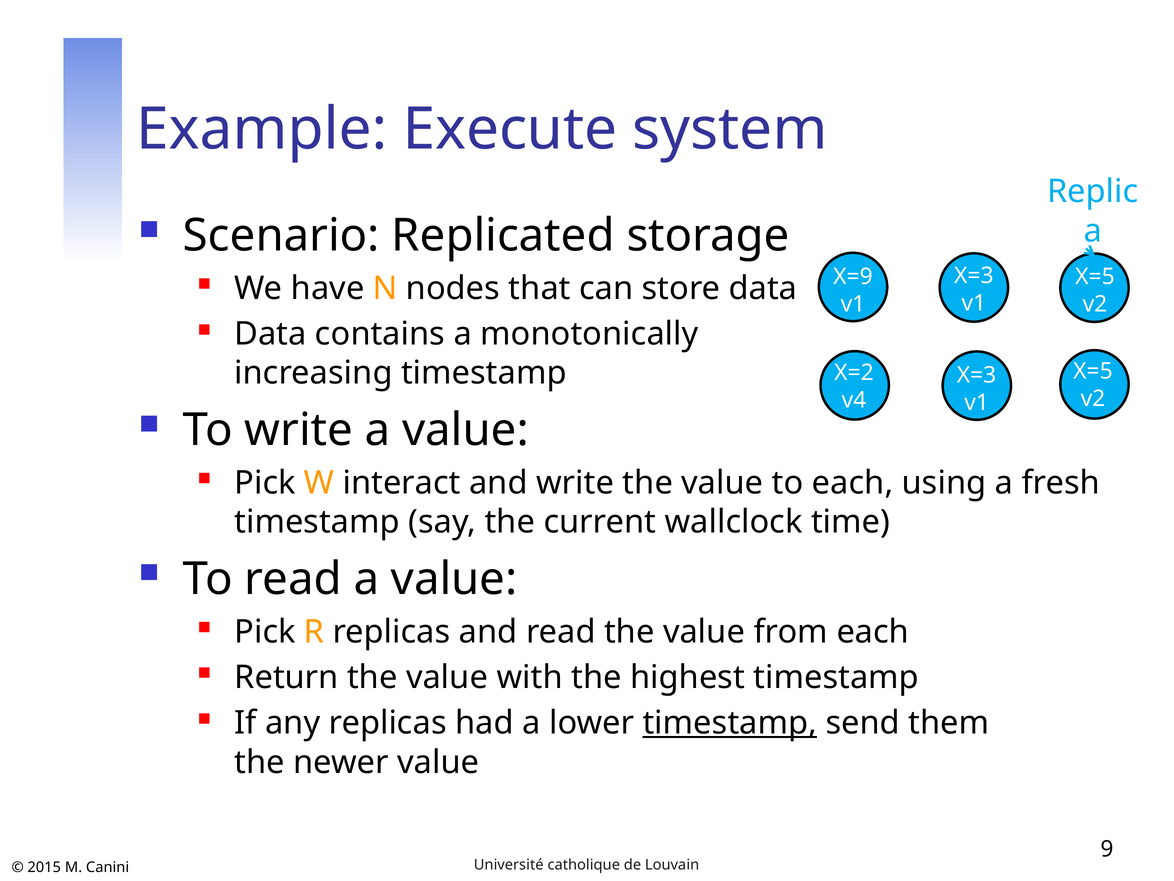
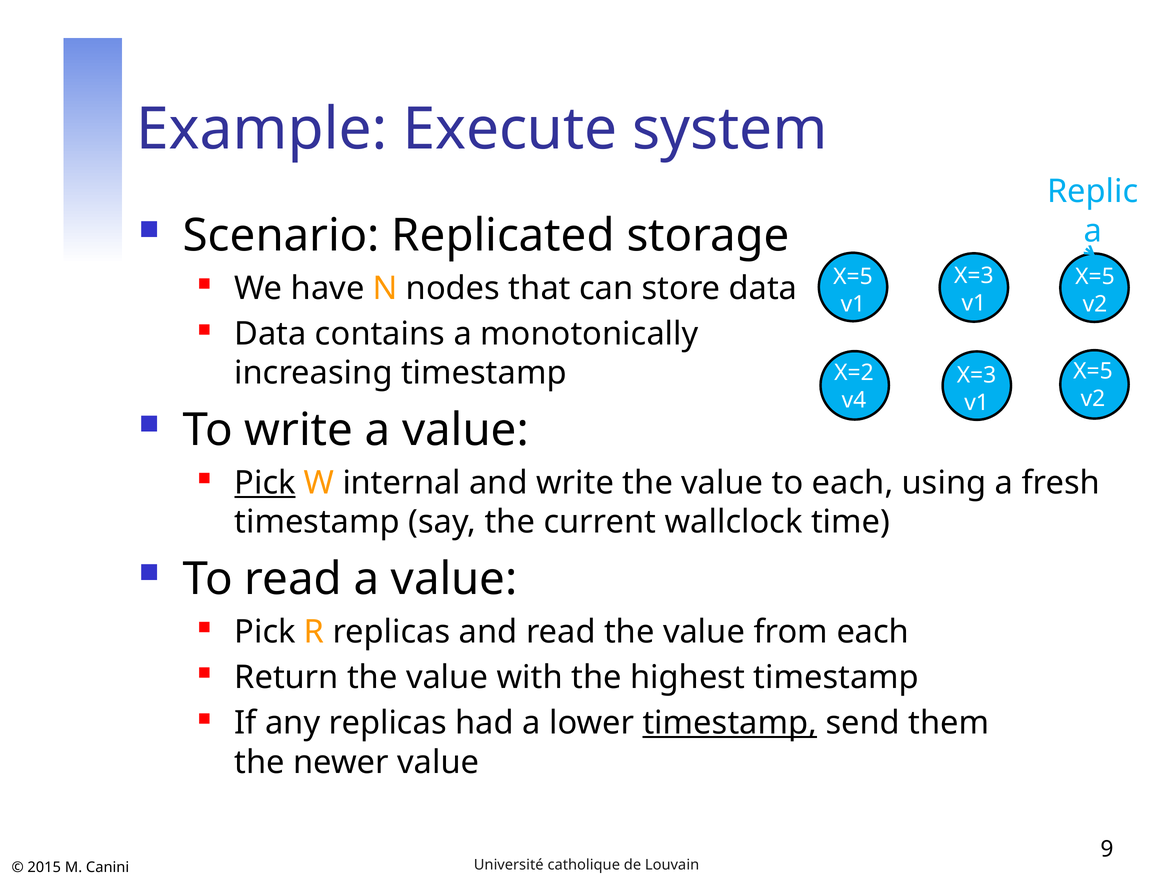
X=9 at (853, 277): X=9 -> X=5
Pick at (265, 483) underline: none -> present
interact: interact -> internal
